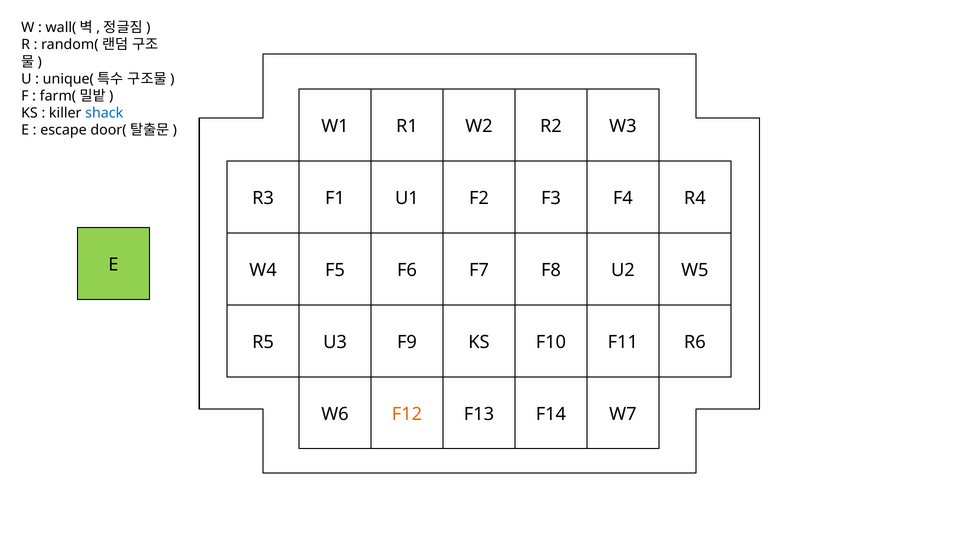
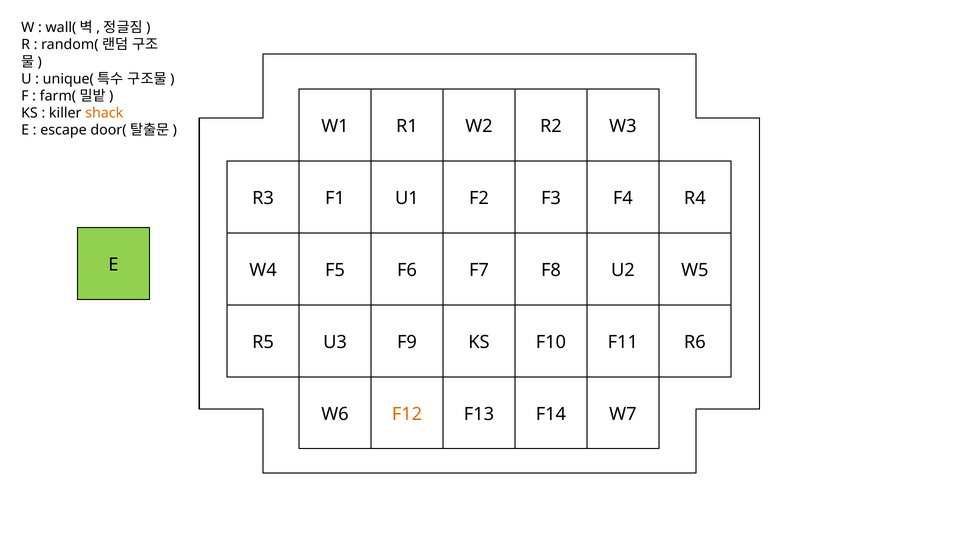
shack colour: blue -> orange
